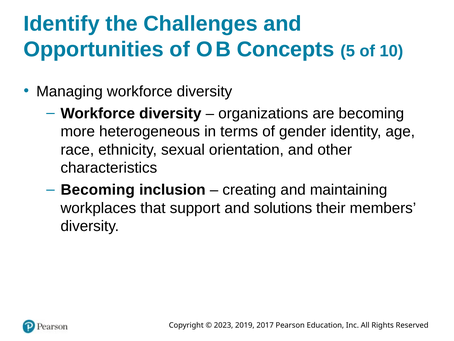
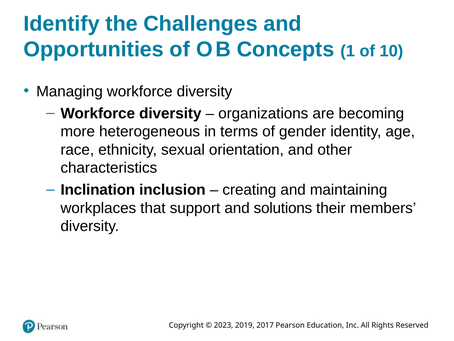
5: 5 -> 1
Becoming at (98, 190): Becoming -> Inclination
